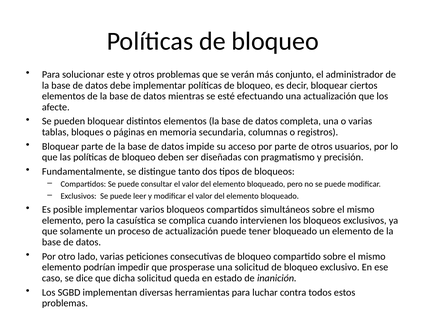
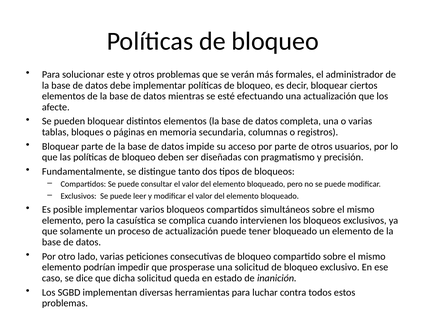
conjunto: conjunto -> formales
